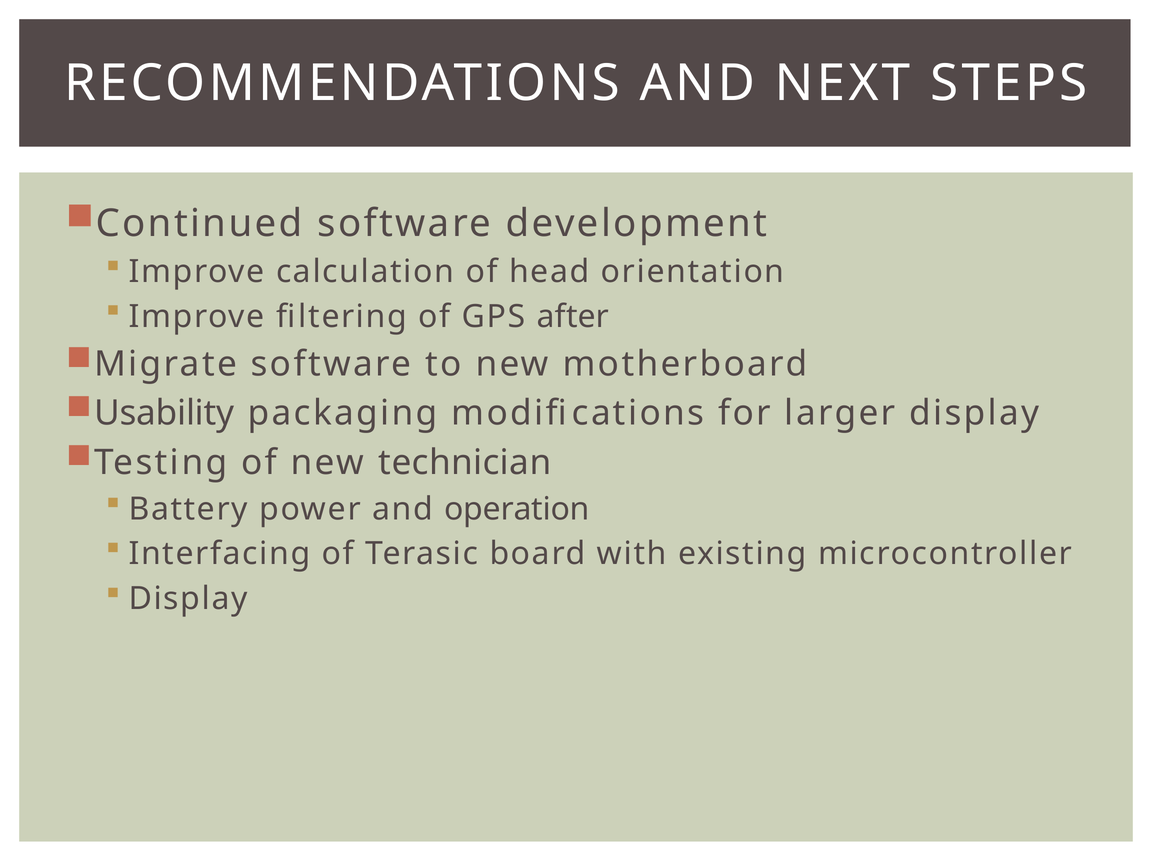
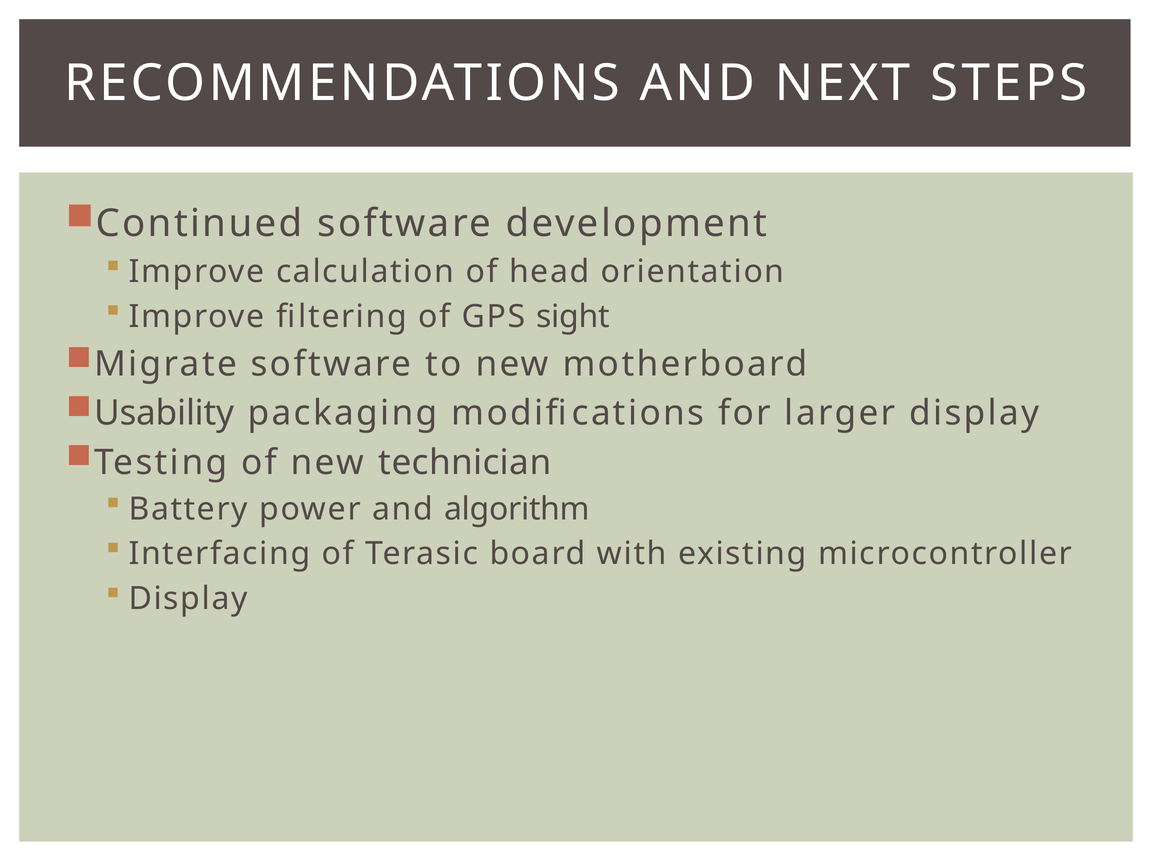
after: after -> sight
operation: operation -> algorithm
